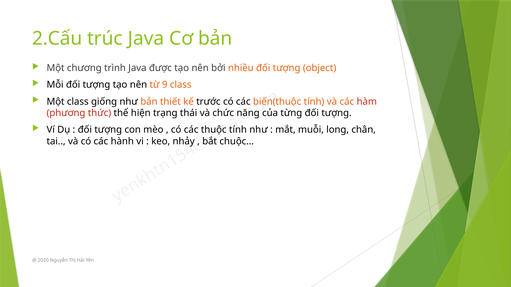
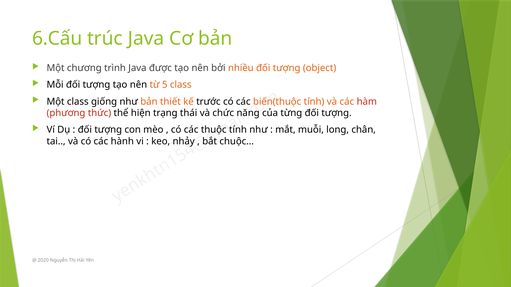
2.Cấu: 2.Cấu -> 6.Cấu
từ 9: 9 -> 5
